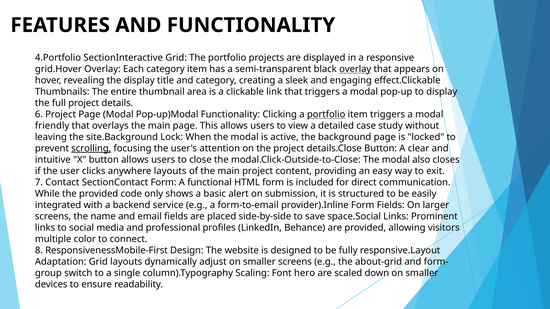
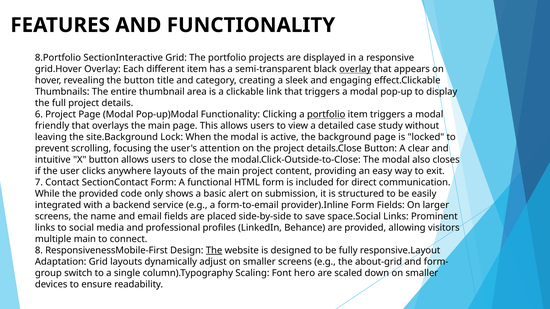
4.Portfolio: 4.Portfolio -> 8.Portfolio
Each category: category -> different
the display: display -> button
scrolling underline: present -> none
multiple color: color -> main
The at (214, 251) underline: none -> present
